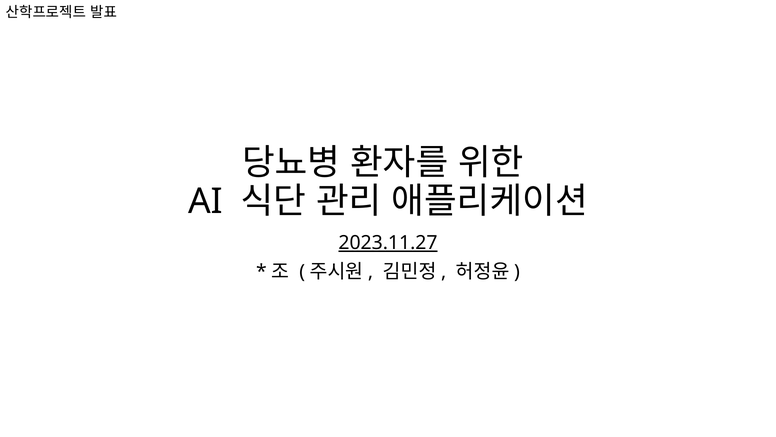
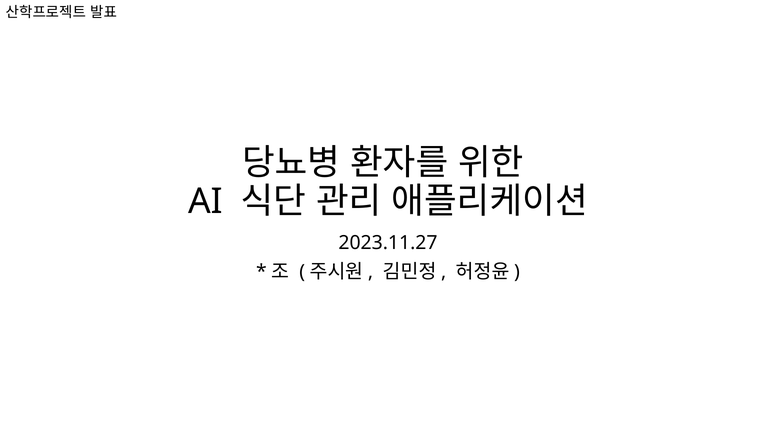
2023.11.27 underline: present -> none
